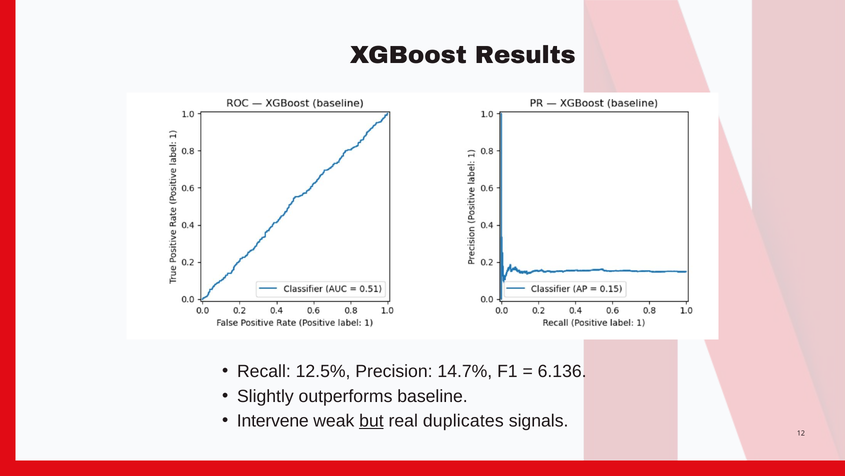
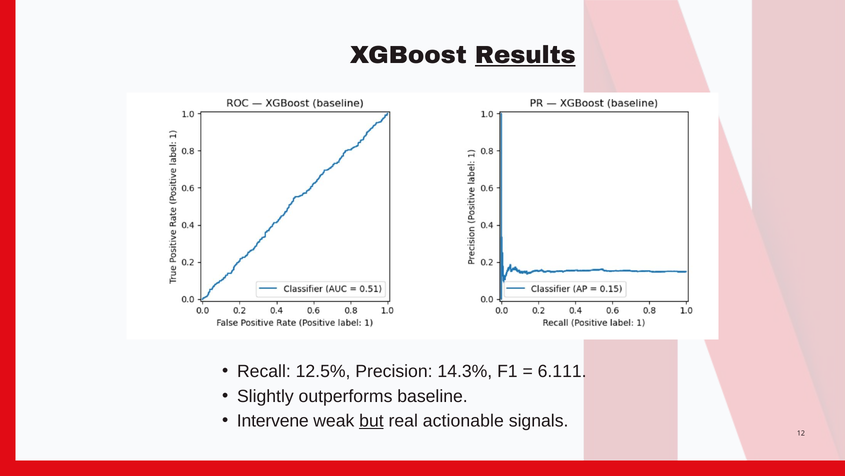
Results underline: none -> present
14.7%: 14.7% -> 14.3%
6.136: 6.136 -> 6.111
duplicates: duplicates -> actionable
